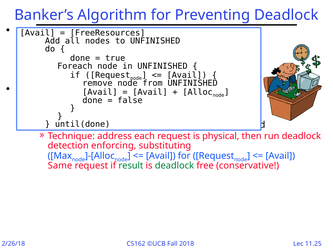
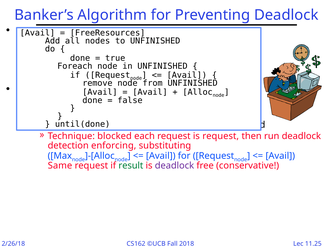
address: address -> blocked
is physical: physical -> request
deadlock at (174, 166) colour: green -> purple
